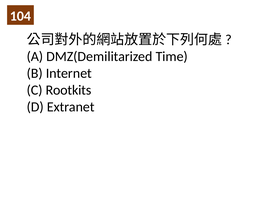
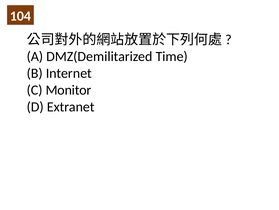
Rootkits: Rootkits -> Monitor
